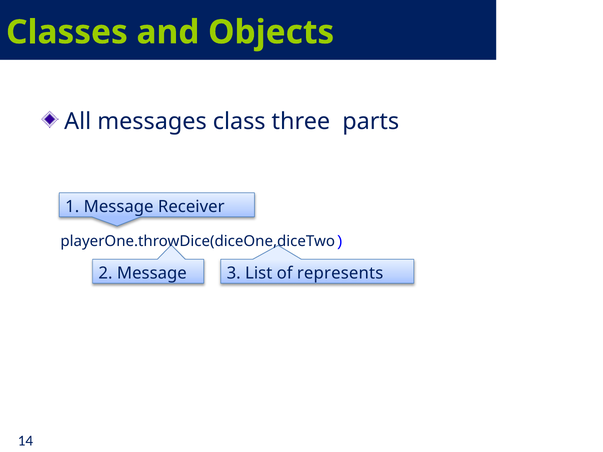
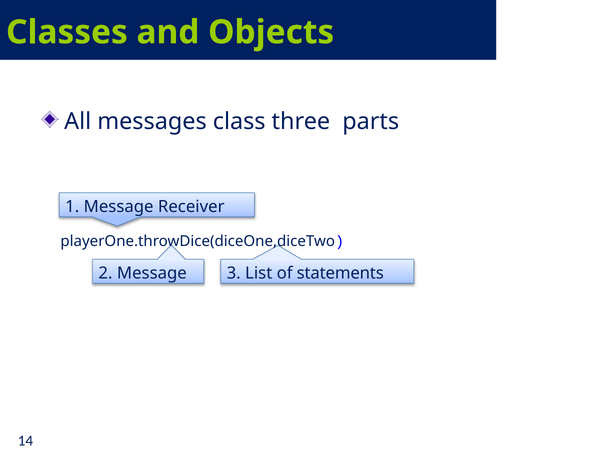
represents: represents -> statements
